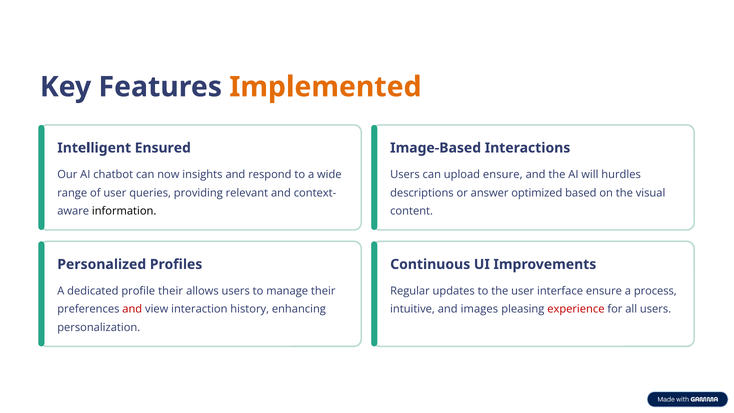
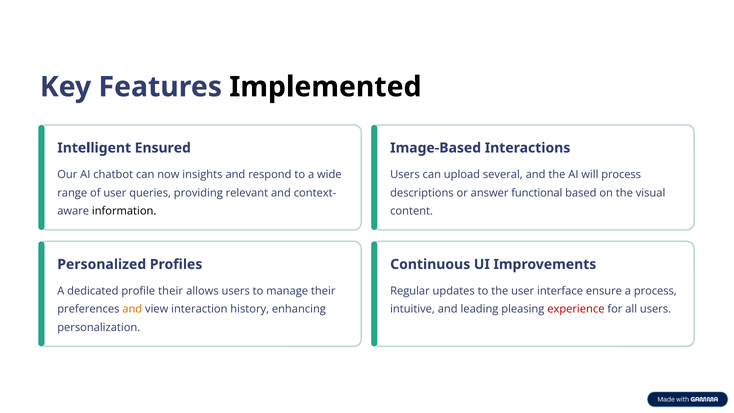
Implemented colour: orange -> black
upload ensure: ensure -> several
will hurdles: hurdles -> process
optimized: optimized -> functional
and at (132, 309) colour: red -> orange
images: images -> leading
